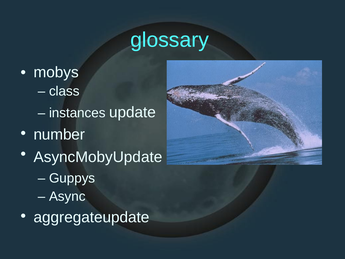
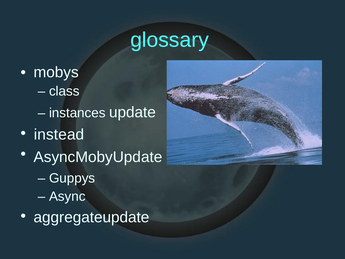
number: number -> instead
